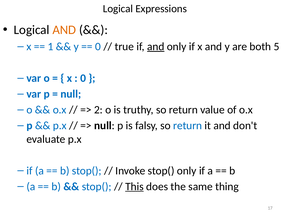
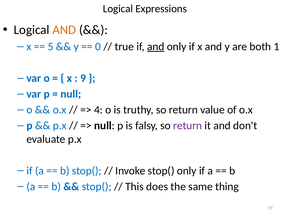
1: 1 -> 5
5: 5 -> 1
0 at (83, 78): 0 -> 9
2: 2 -> 4
return at (188, 125) colour: blue -> purple
This underline: present -> none
